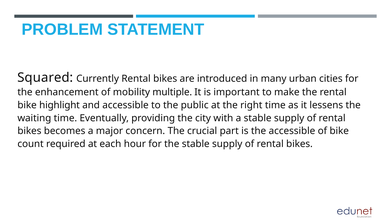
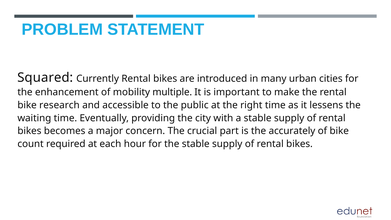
highlight: highlight -> research
the accessible: accessible -> accurately
